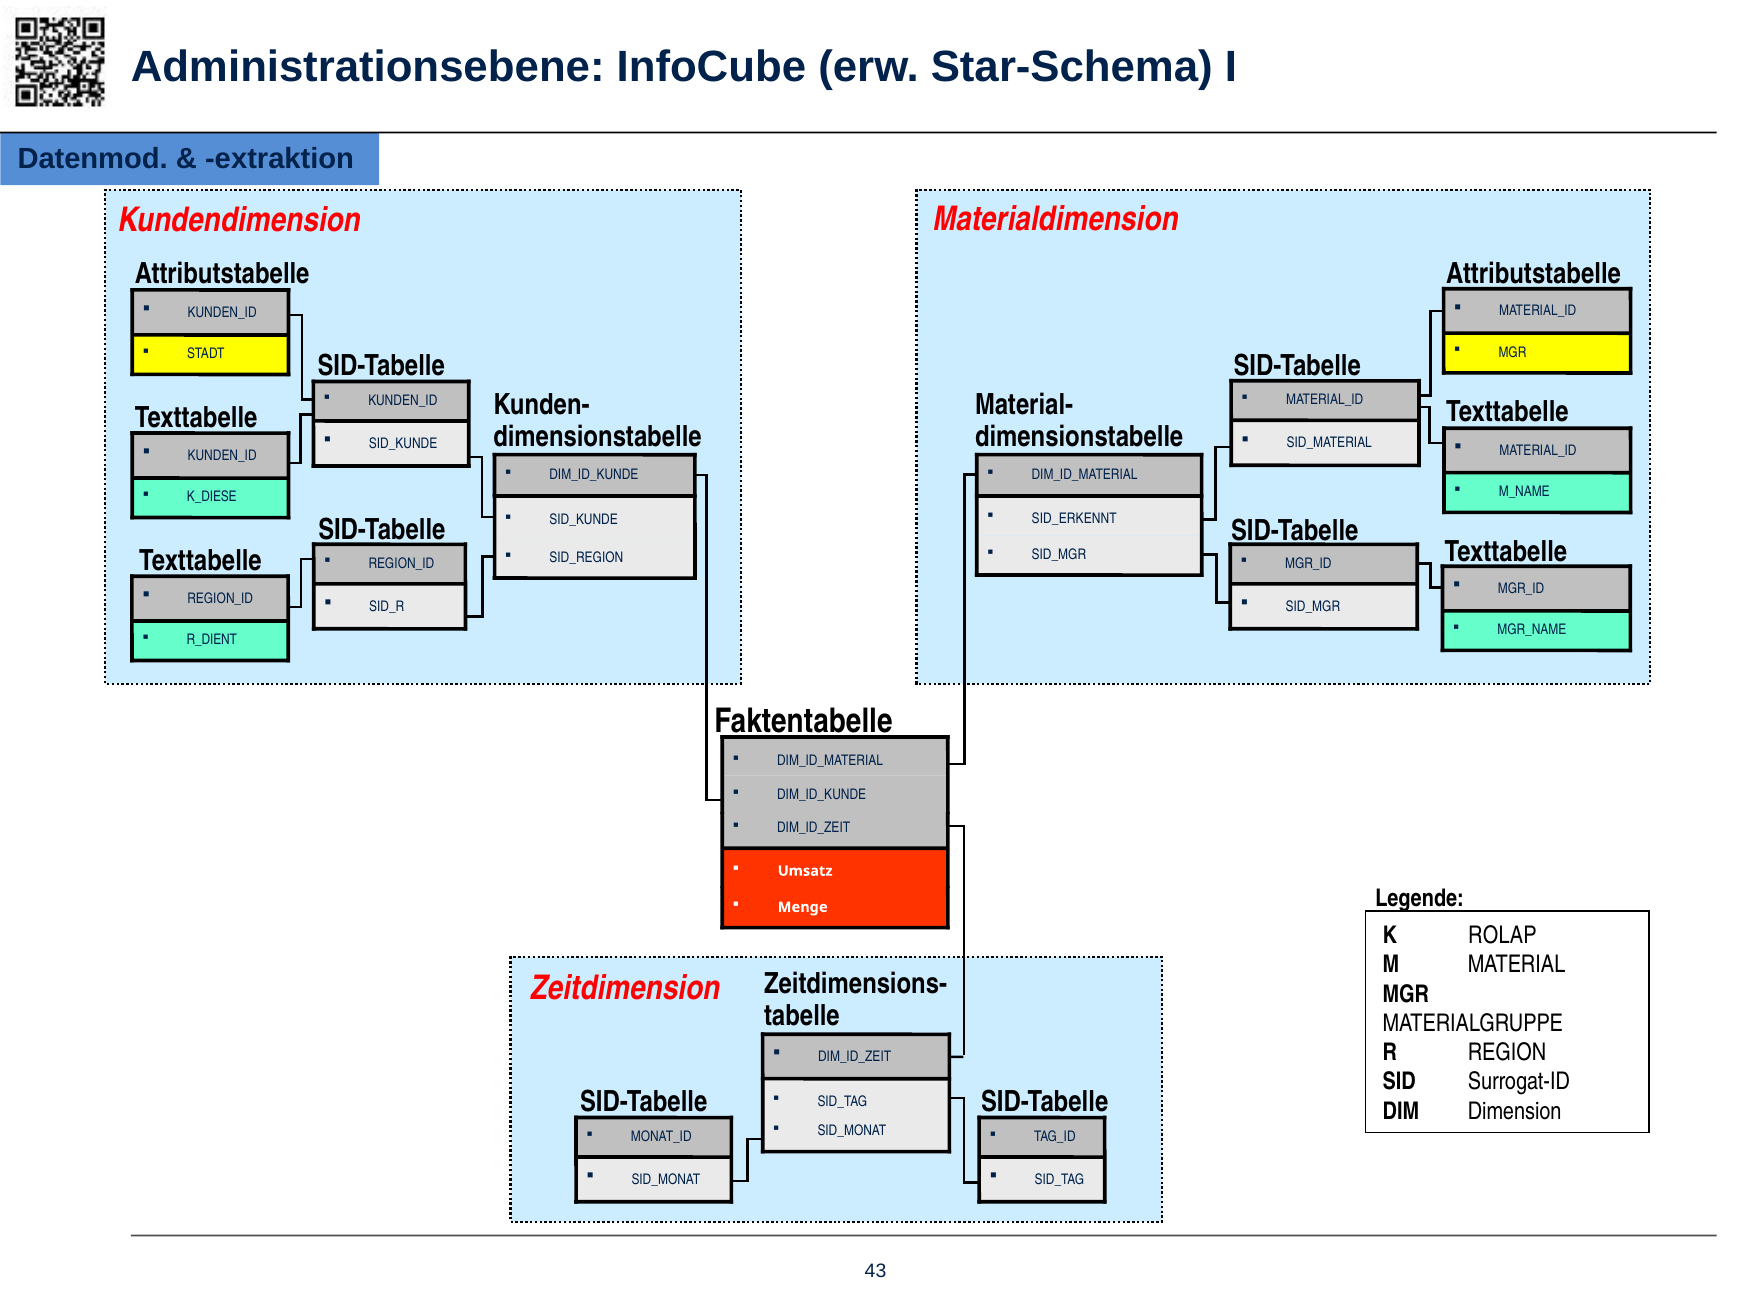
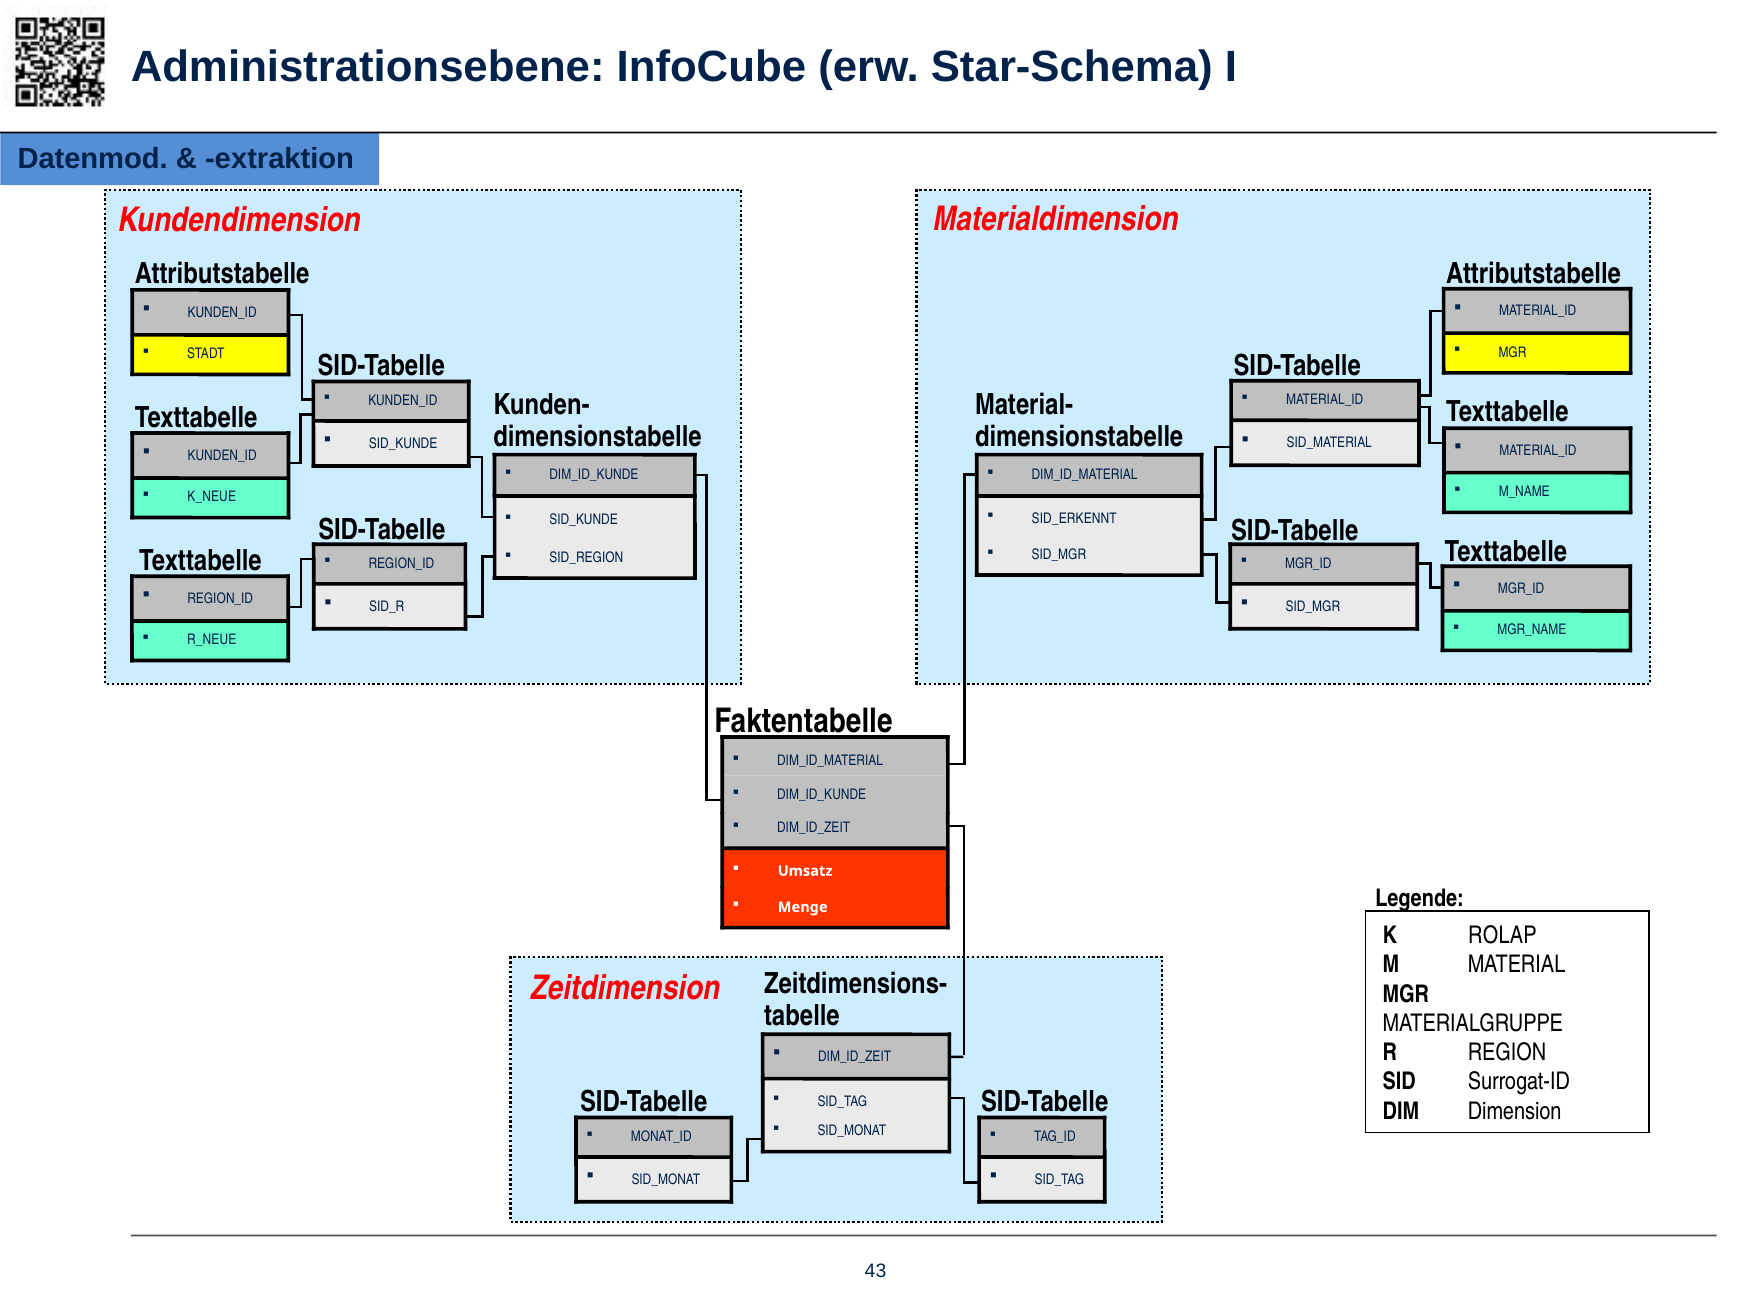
K_DIESE: K_DIESE -> K_NEUE
R_DIENT: R_DIENT -> R_NEUE
